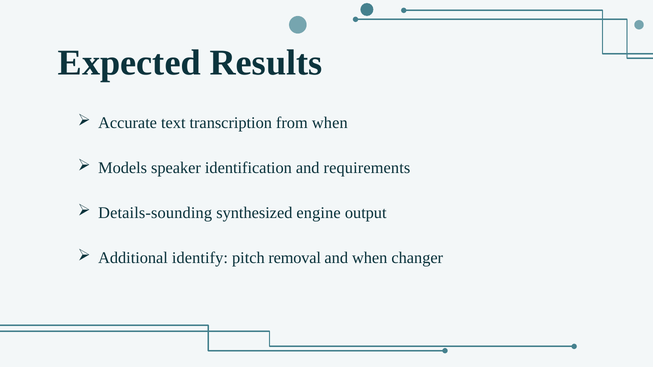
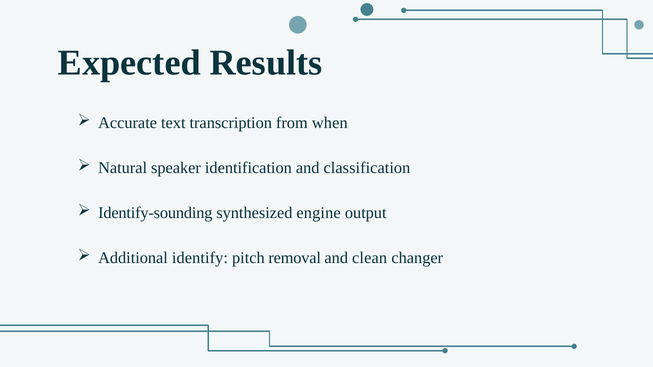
Models: Models -> Natural
requirements: requirements -> classification
Details-sounding: Details-sounding -> Identify-sounding
and when: when -> clean
